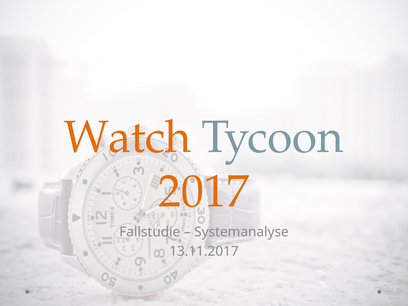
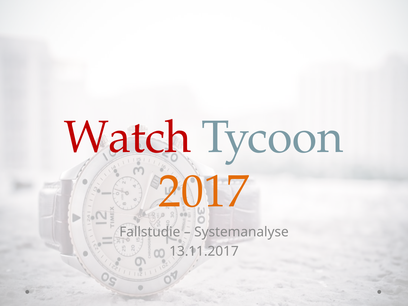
Watch colour: orange -> red
